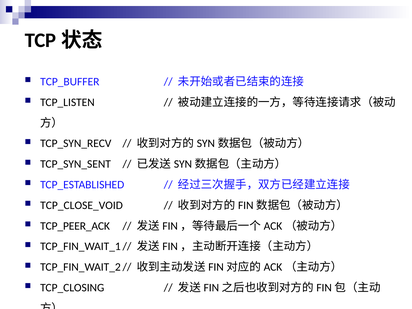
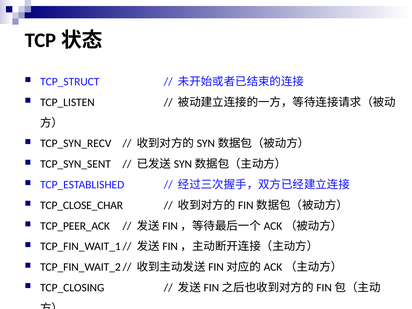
TCP_BUFFER: TCP_BUFFER -> TCP_STRUCT
TCP_CLOSE_VOID: TCP_CLOSE_VOID -> TCP_CLOSE_CHAR
